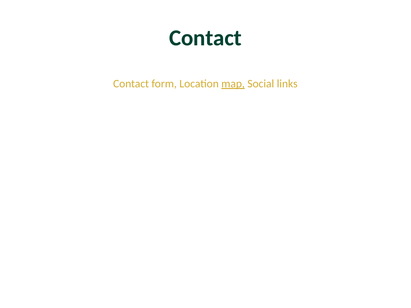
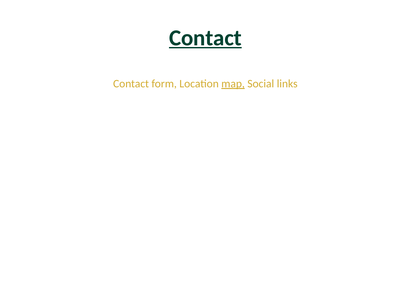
Contact at (205, 38) underline: none -> present
